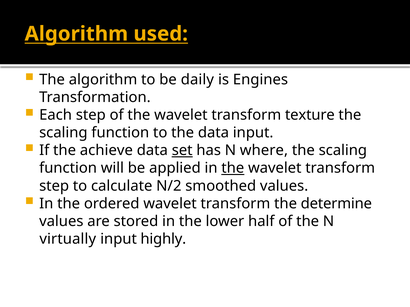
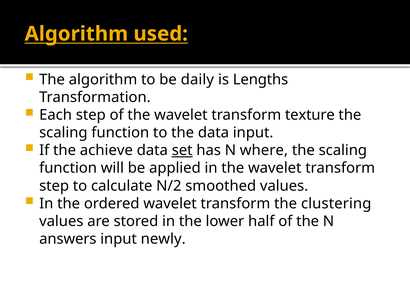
Engines: Engines -> Lengths
the at (233, 168) underline: present -> none
determine: determine -> clustering
virtually: virtually -> answers
highly: highly -> newly
